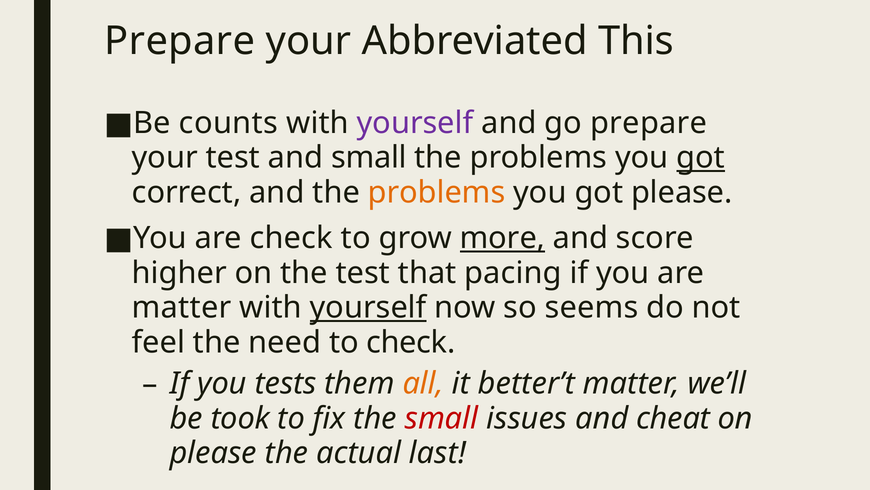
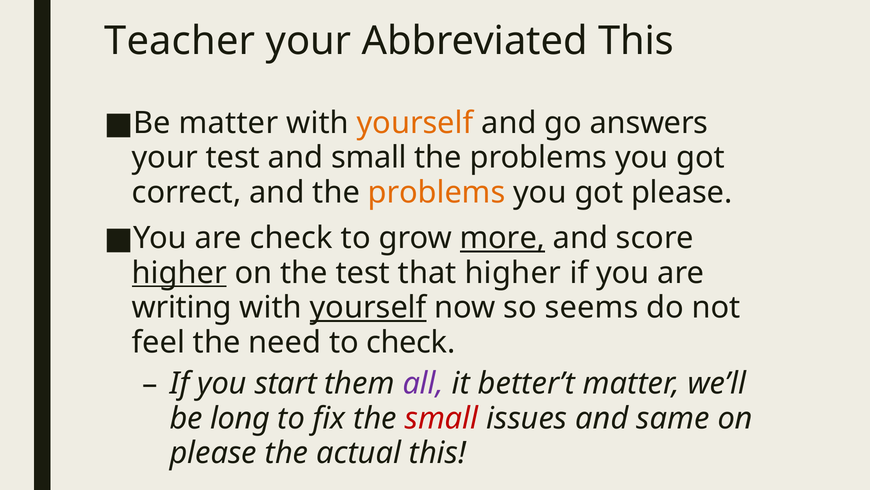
Prepare at (180, 41): Prepare -> Teacher
Be counts: counts -> matter
yourself at (415, 123) colour: purple -> orange
go prepare: prepare -> answers
got at (701, 157) underline: present -> none
higher at (179, 273) underline: none -> present
that pacing: pacing -> higher
matter at (182, 307): matter -> writing
tests: tests -> start
all colour: orange -> purple
took: took -> long
cheat: cheat -> same
actual last: last -> this
